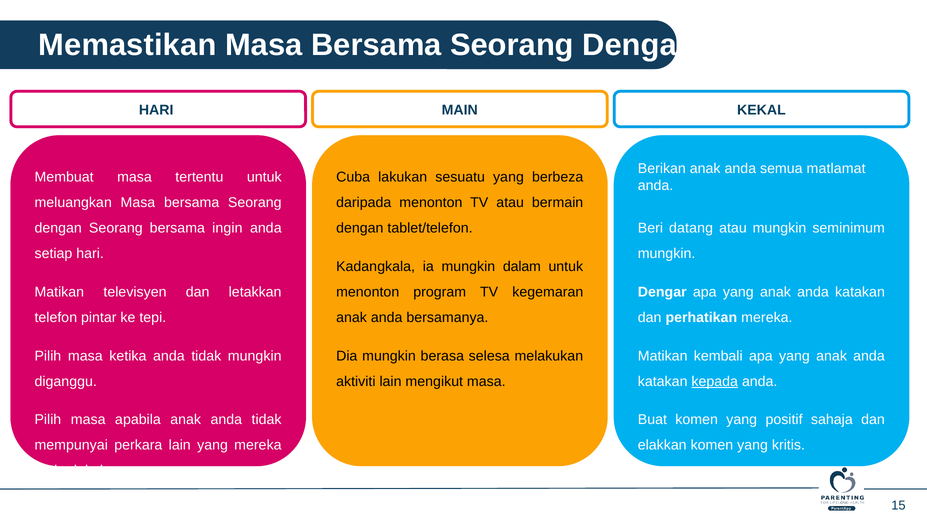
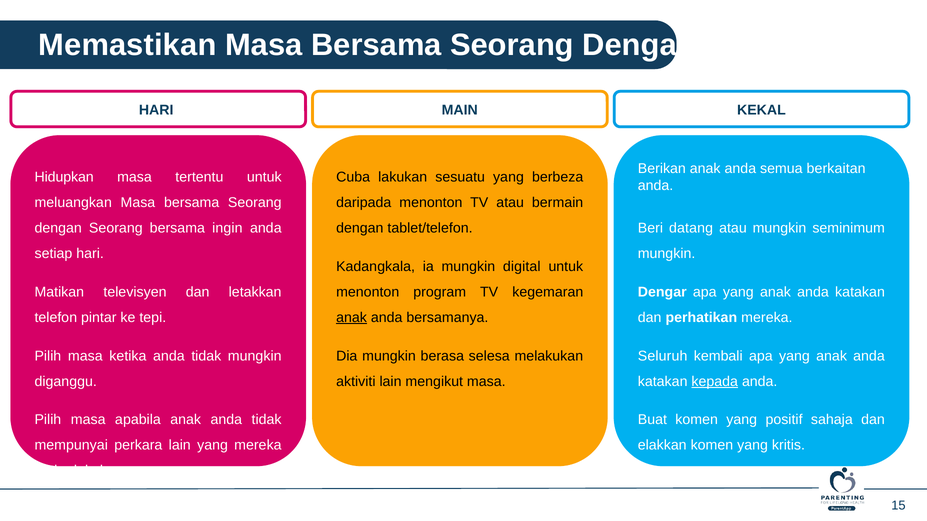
matlamat: matlamat -> berkaitan
Membuat: Membuat -> Hidupkan
dalam: dalam -> digital
anak at (352, 318) underline: none -> present
Matikan at (663, 356): Matikan -> Seluruh
